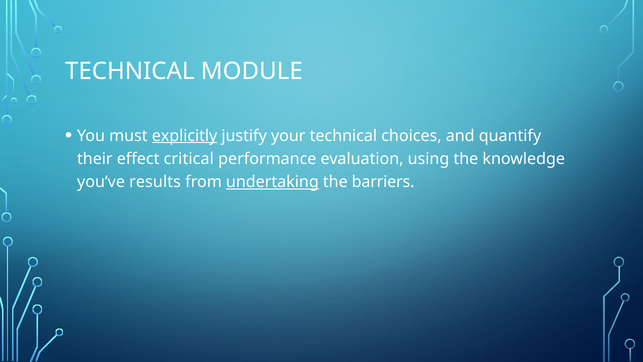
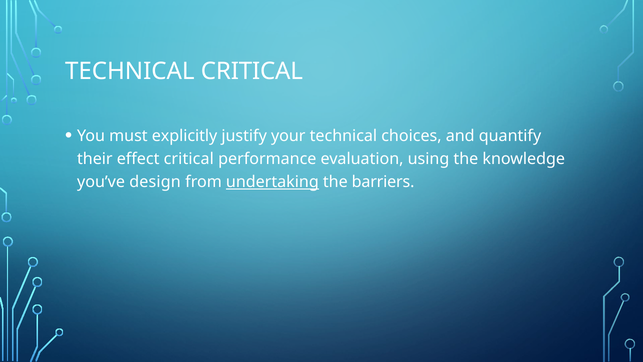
TECHNICAL MODULE: MODULE -> CRITICAL
explicitly underline: present -> none
results: results -> design
